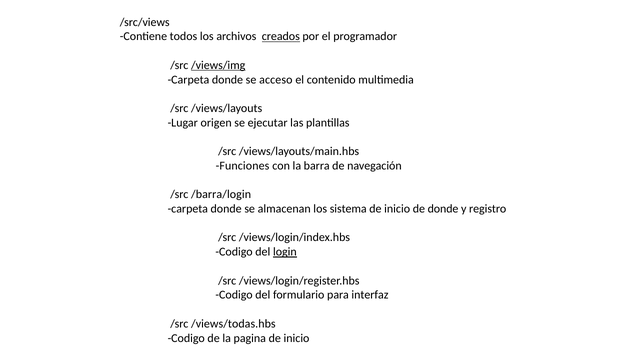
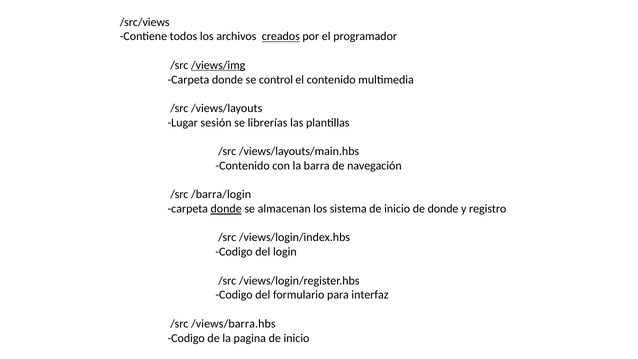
acceso: acceso -> control
origen: origen -> sesión
ejecutar: ejecutar -> librerías
Funciones at (243, 166): Funciones -> Contenido
donde at (226, 209) underline: none -> present
login underline: present -> none
/views/todas.hbs: /views/todas.hbs -> /views/barra.hbs
